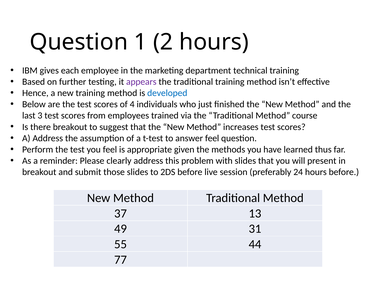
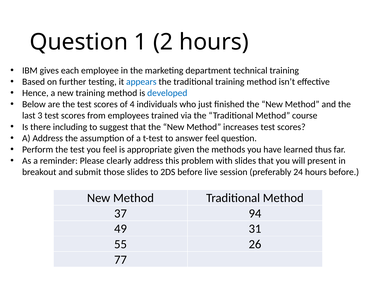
appears colour: purple -> blue
there breakout: breakout -> including
13: 13 -> 94
44: 44 -> 26
